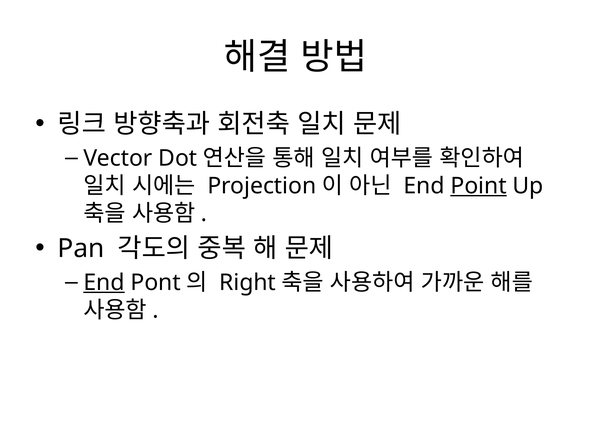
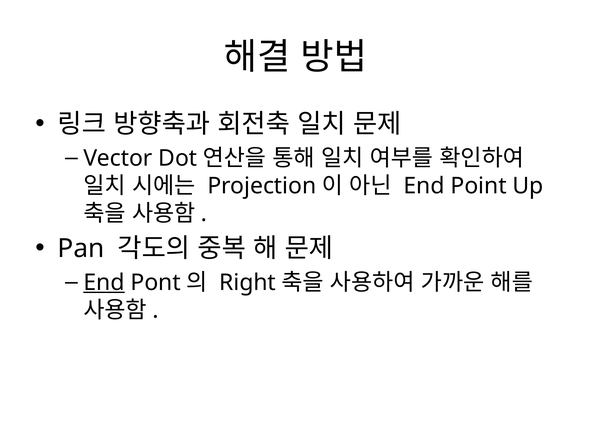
Point underline: present -> none
